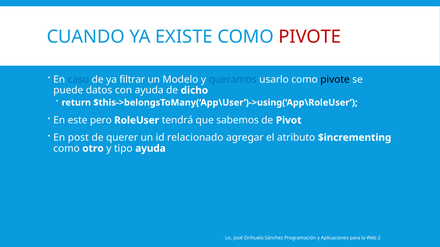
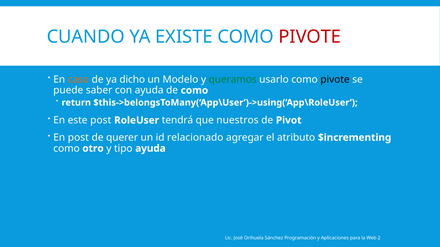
caso colour: blue -> orange
filtrar: filtrar -> dicho
queramos colour: blue -> green
datos: datos -> saber
de dicho: dicho -> como
este pero: pero -> post
sabemos: sabemos -> nuestros
